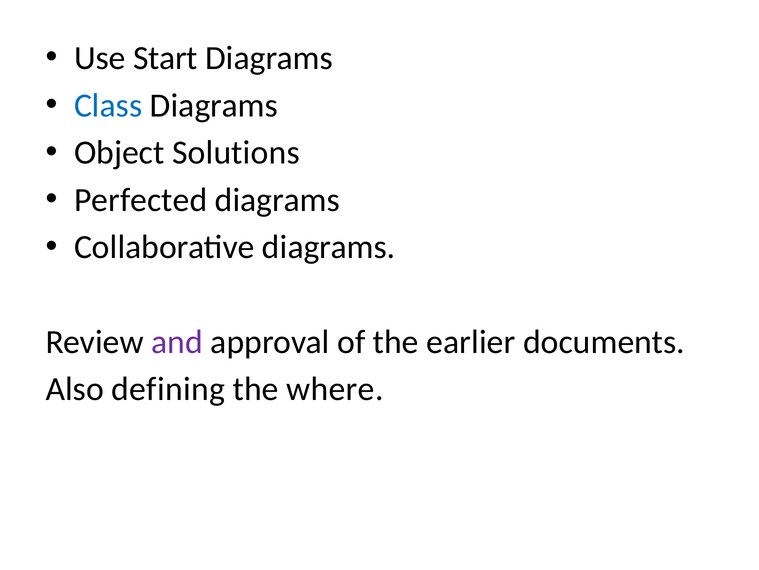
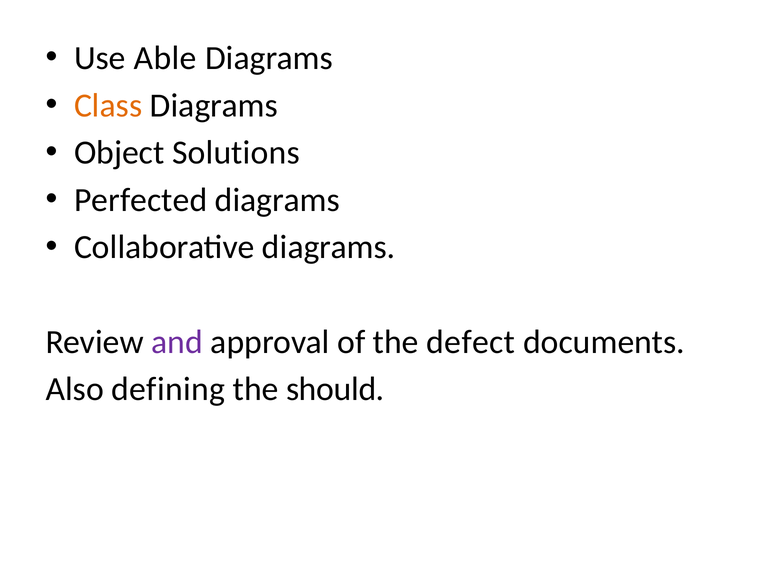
Start: Start -> Able
Class colour: blue -> orange
earlier: earlier -> defect
where: where -> should
